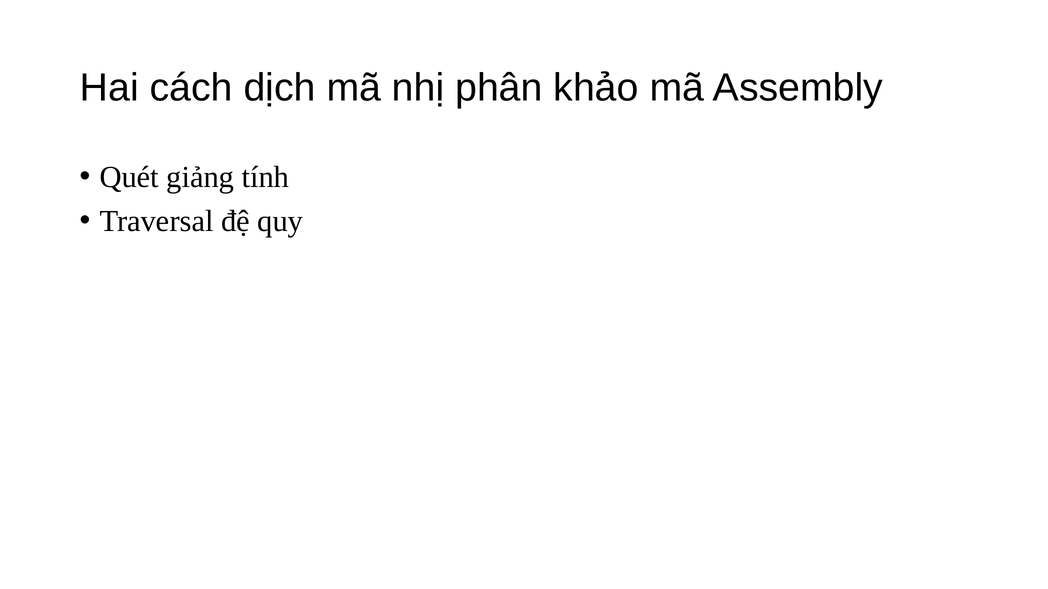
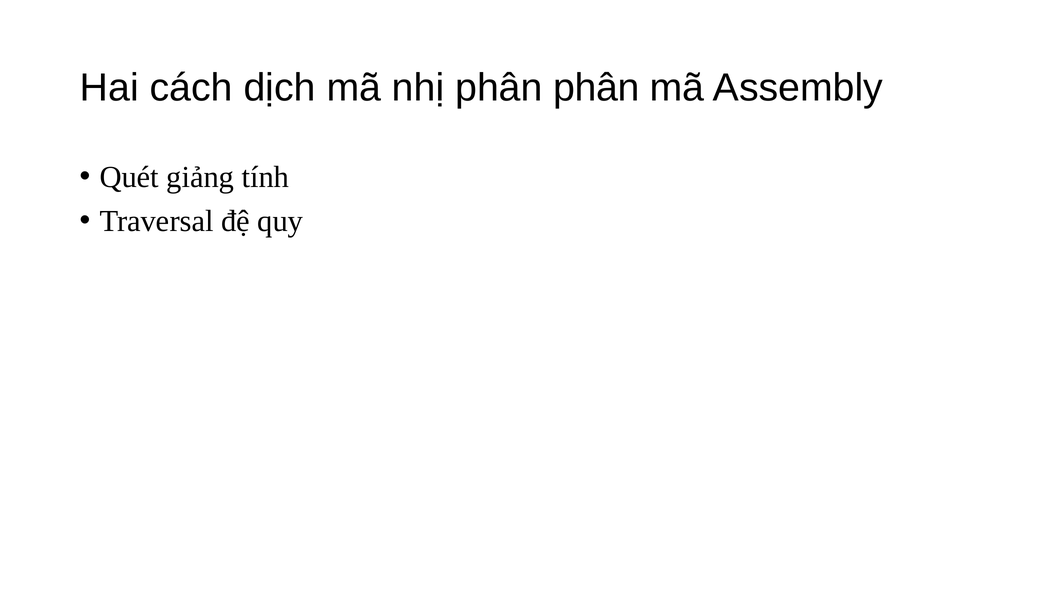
phân khảo: khảo -> phân
